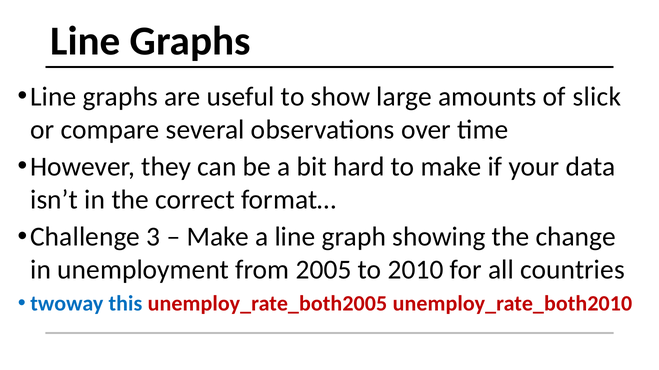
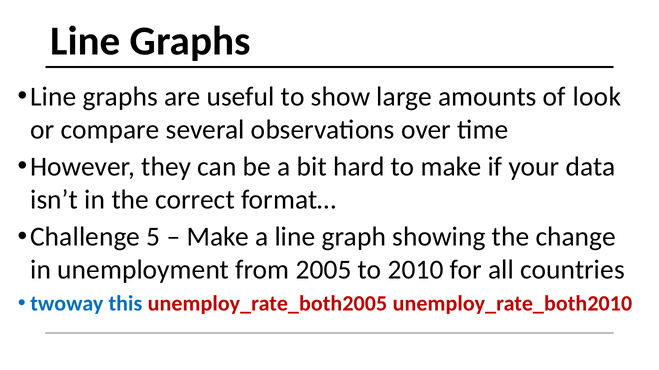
slick: slick -> look
3: 3 -> 5
